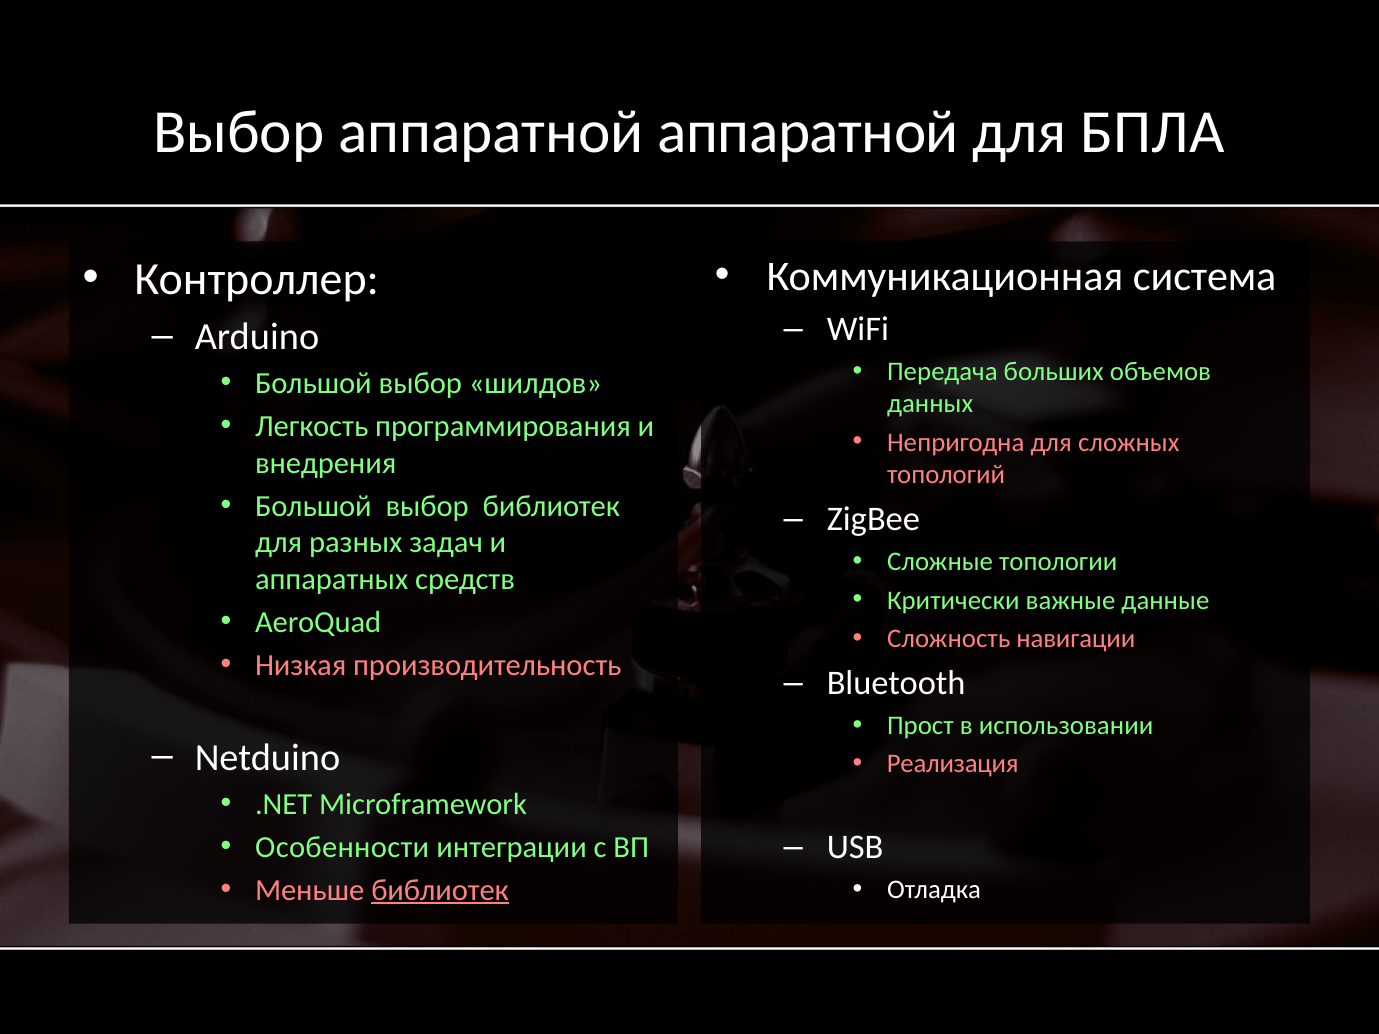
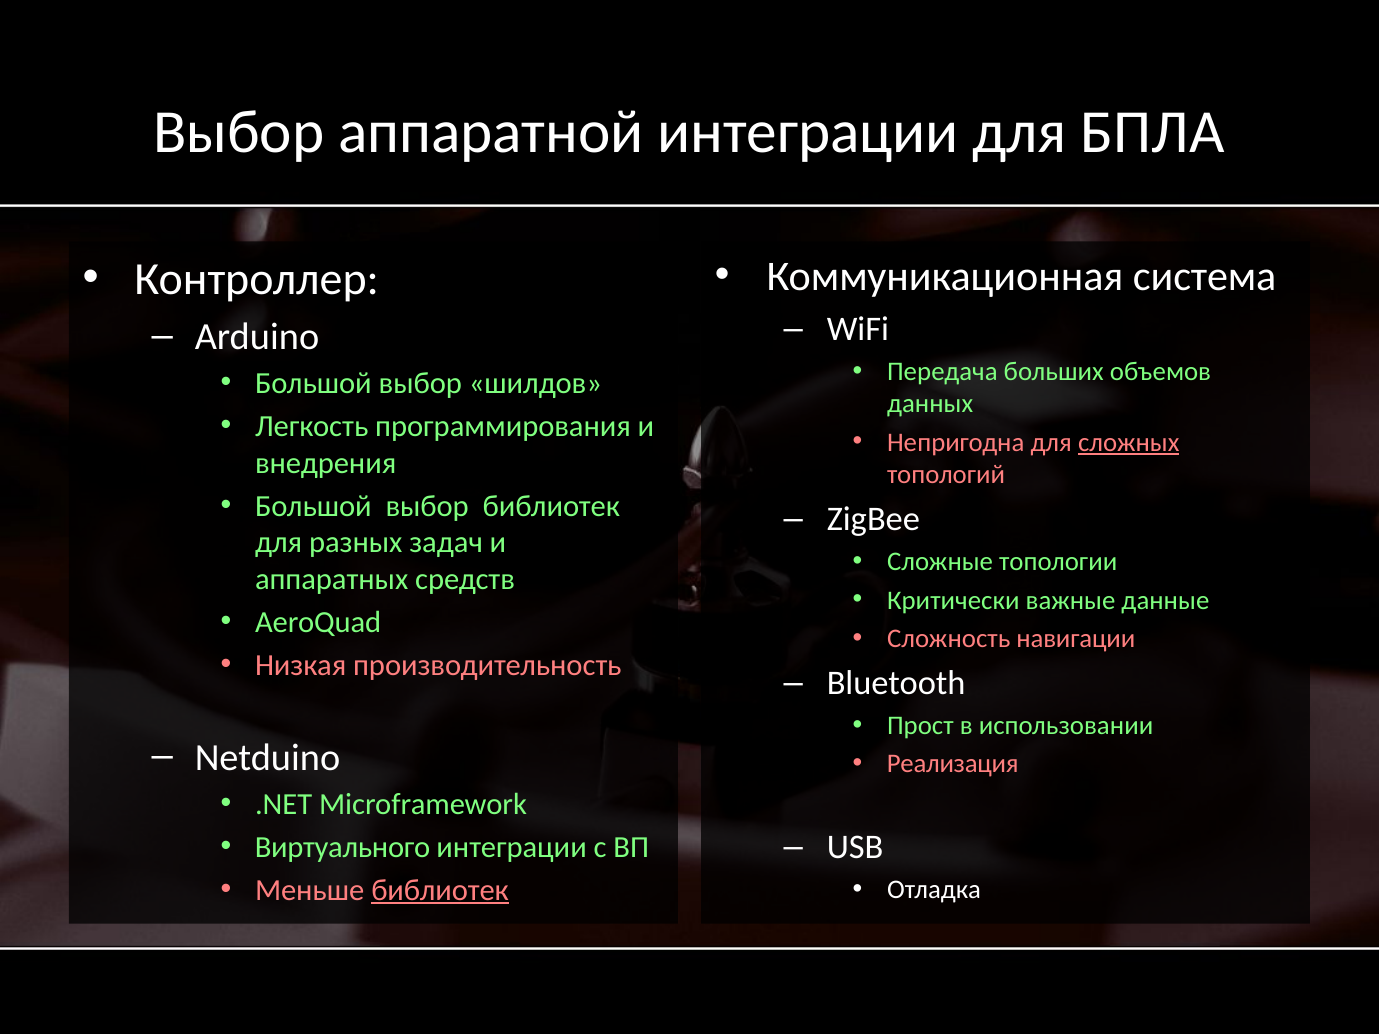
аппаратной аппаратной: аппаратной -> интеграции
сложных underline: none -> present
Особенности: Особенности -> Виртуального
